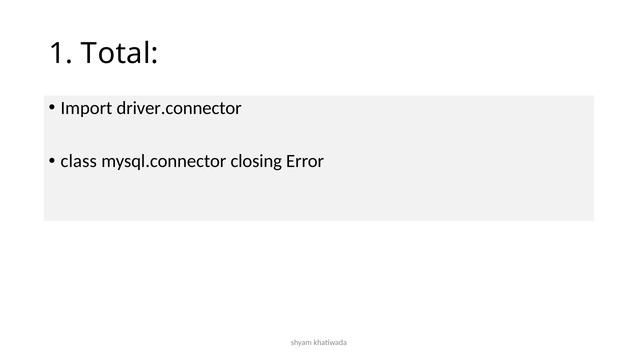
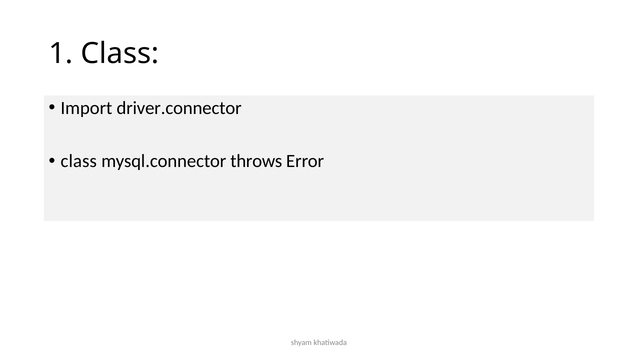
1 Total: Total -> Class
closing: closing -> throws
